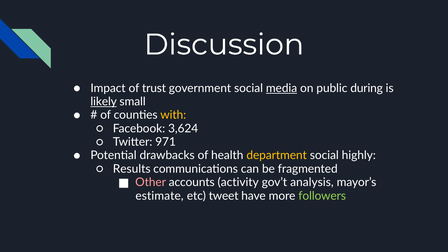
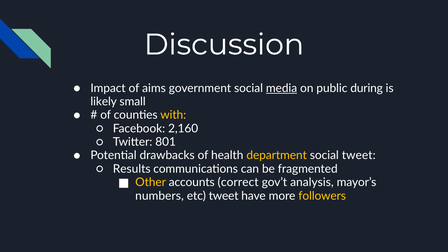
trust: trust -> aims
likely underline: present -> none
3,624: 3,624 -> 2,160
971: 971 -> 801
social highly: highly -> tweet
Other colour: pink -> yellow
activity: activity -> correct
estimate: estimate -> numbers
followers colour: light green -> yellow
